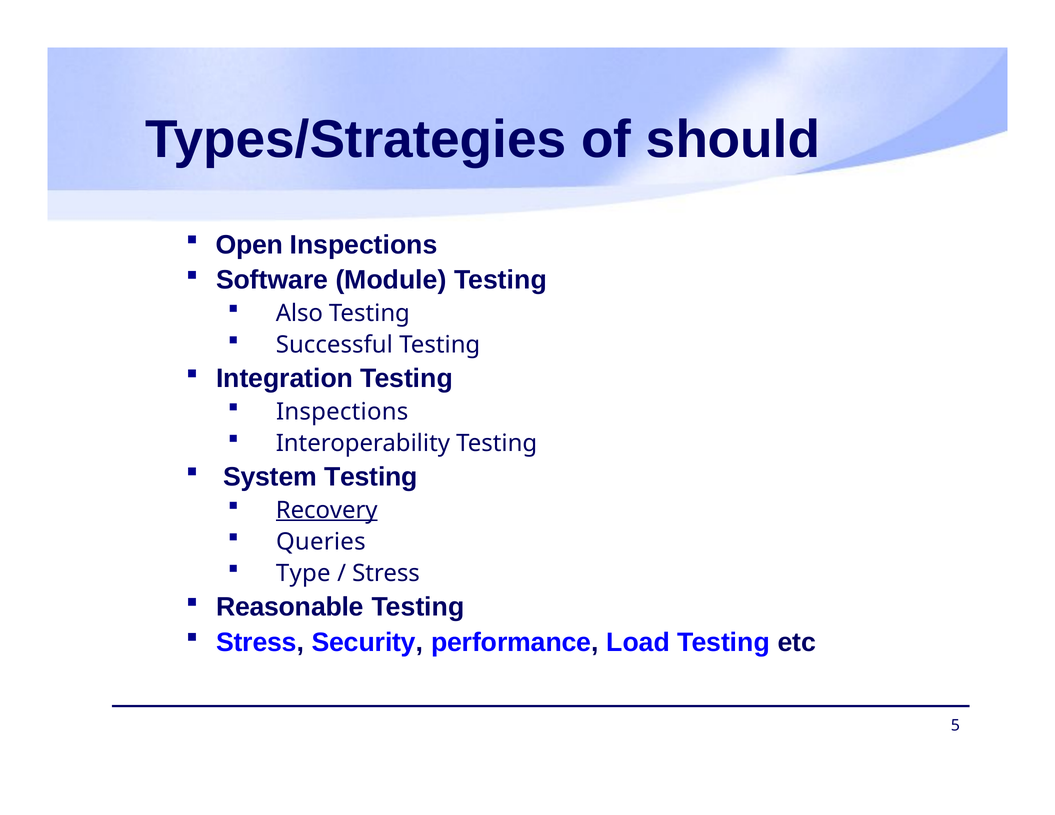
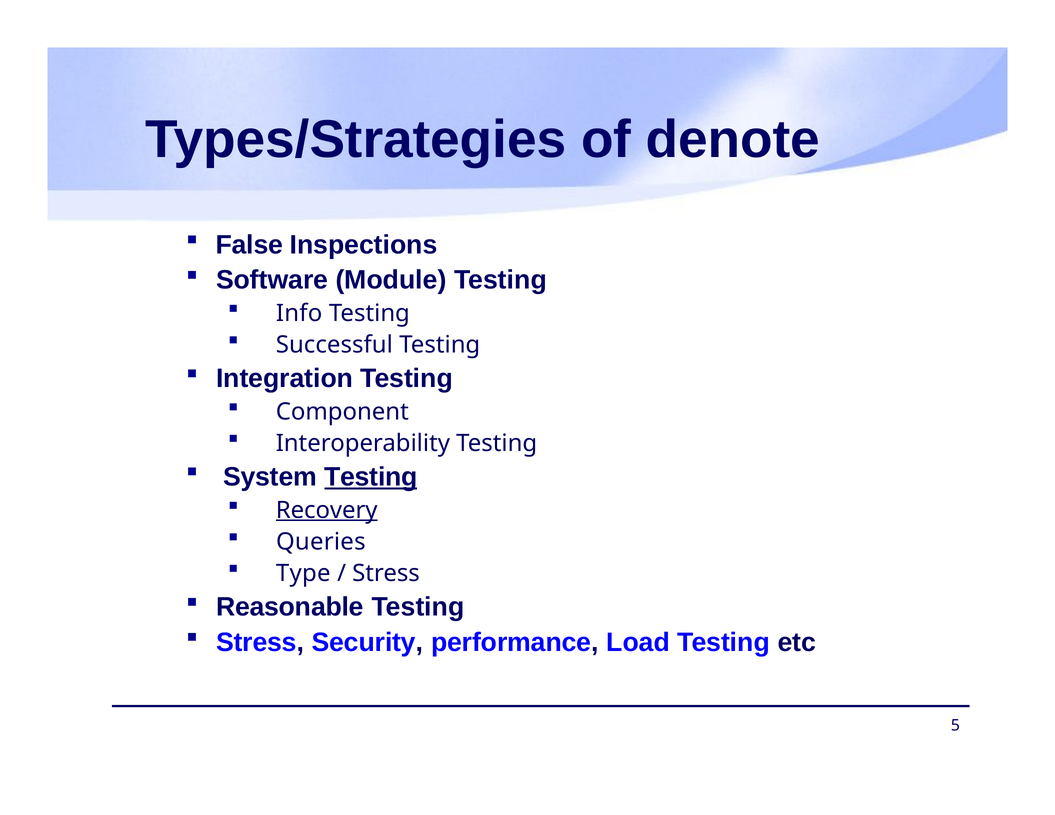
should: should -> denote
Open: Open -> False
Also: Also -> Info
Inspections at (342, 412): Inspections -> Component
Testing at (371, 477) underline: none -> present
